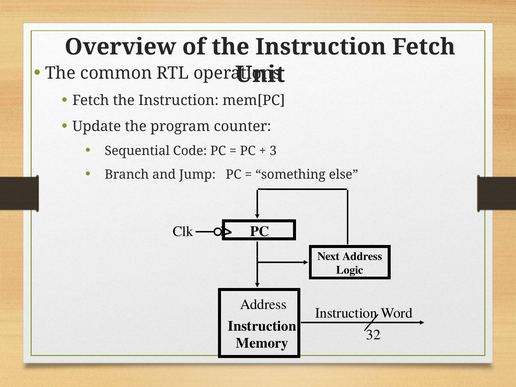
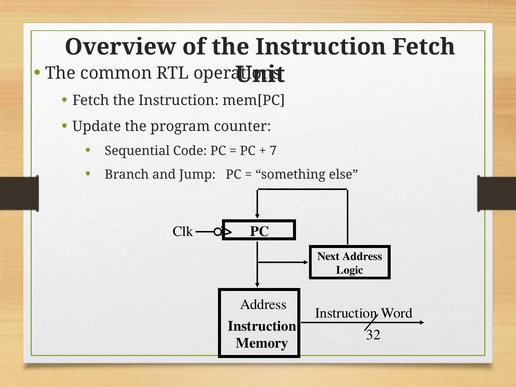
3: 3 -> 7
